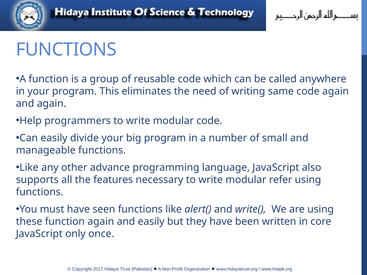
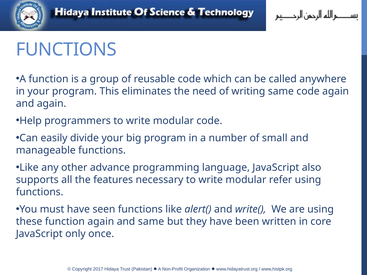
and easily: easily -> same
